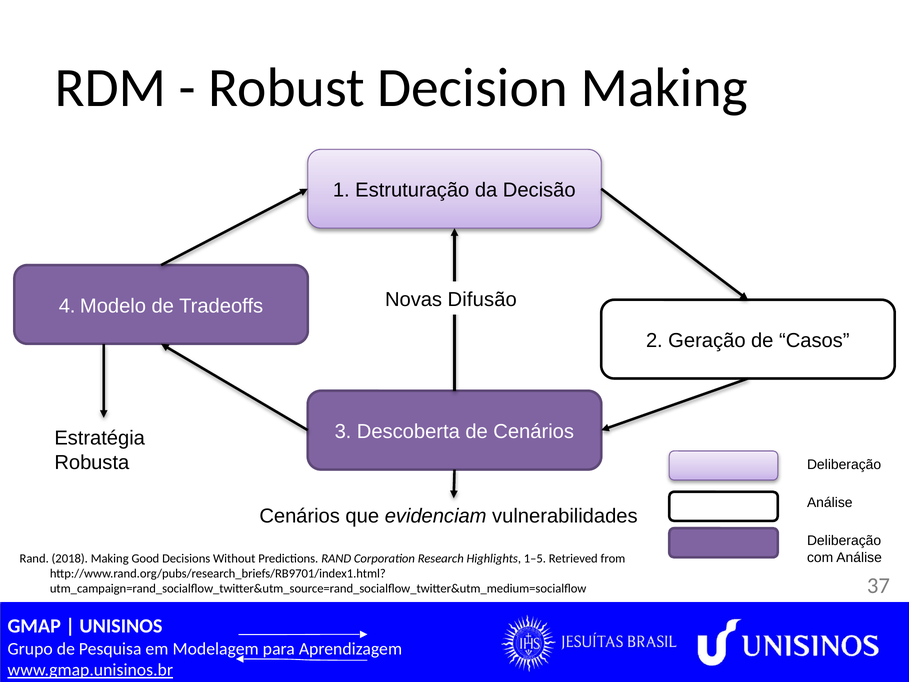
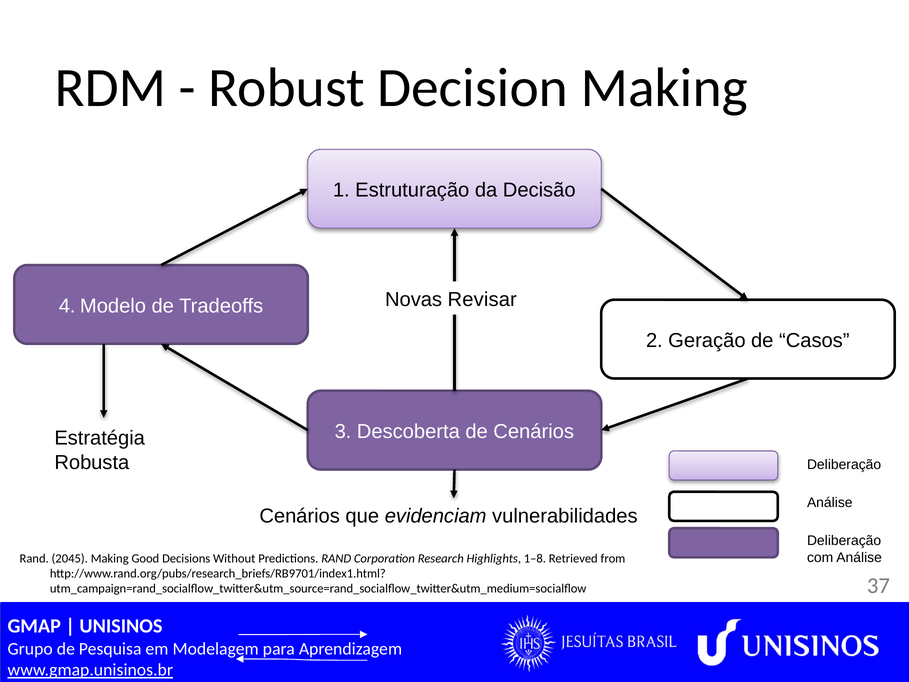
Difusão: Difusão -> Revisar
2018: 2018 -> 2045
1–5: 1–5 -> 1–8
